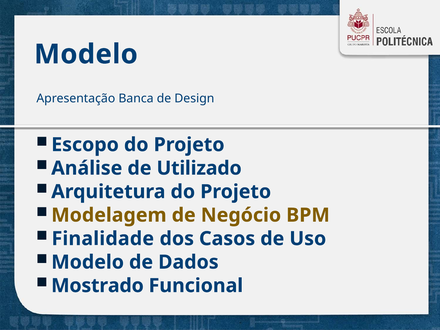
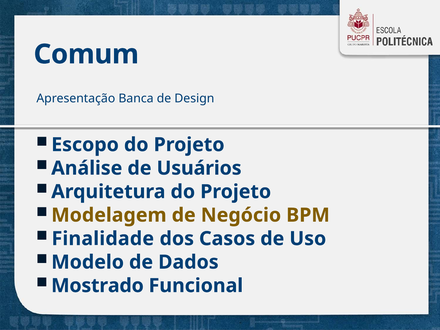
Modelo at (86, 54): Modelo -> Comum
Utilizado: Utilizado -> Usuários
